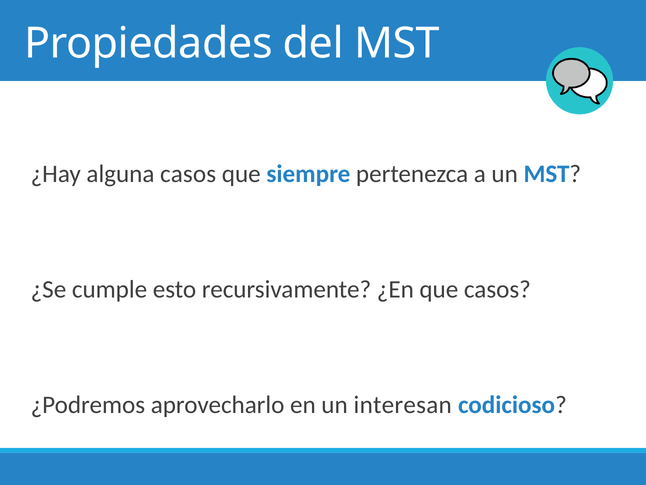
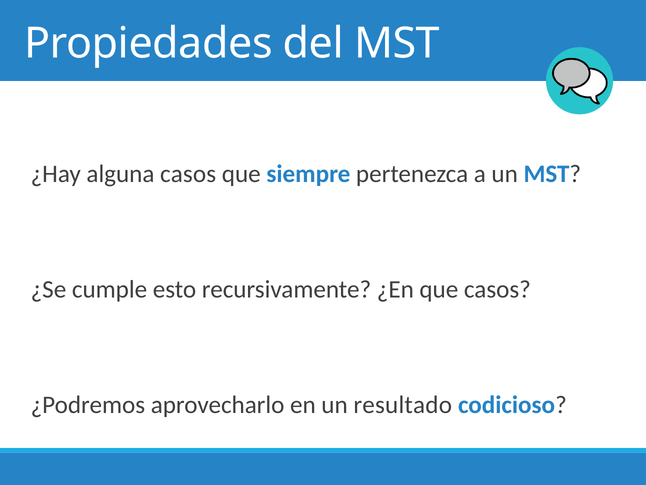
interesan: interesan -> resultado
